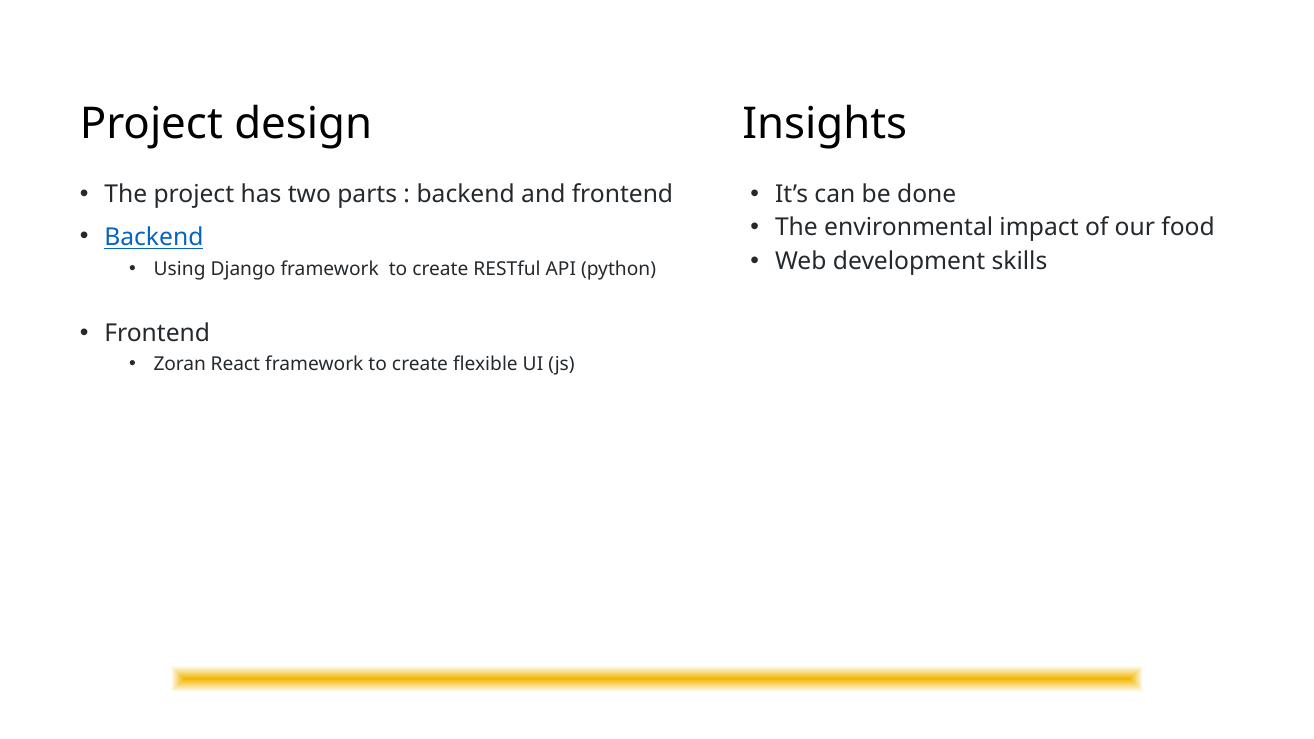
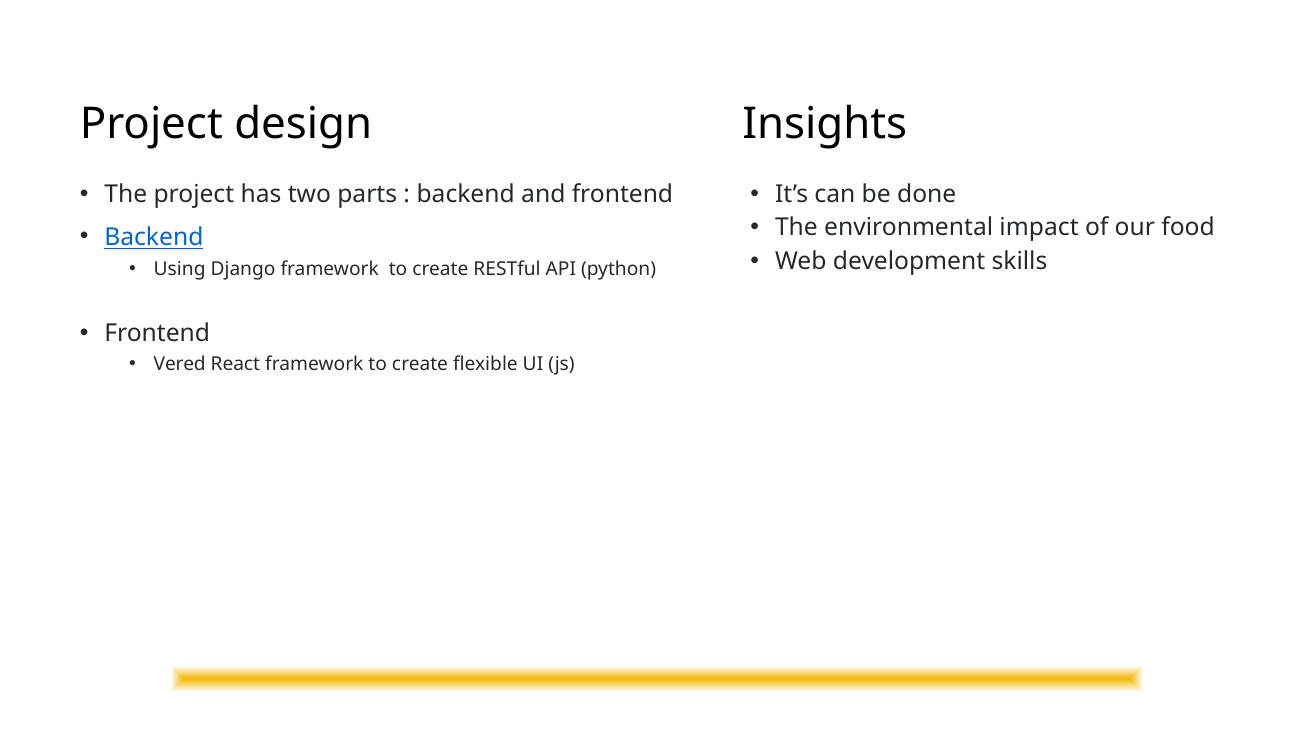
Zoran: Zoran -> Vered
